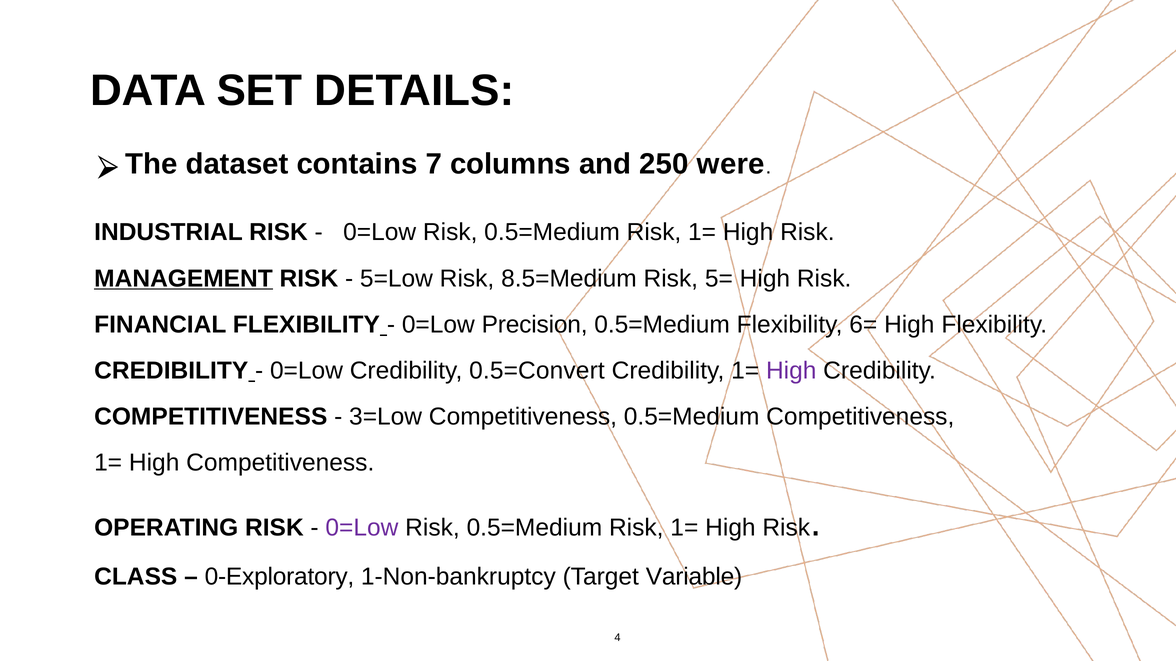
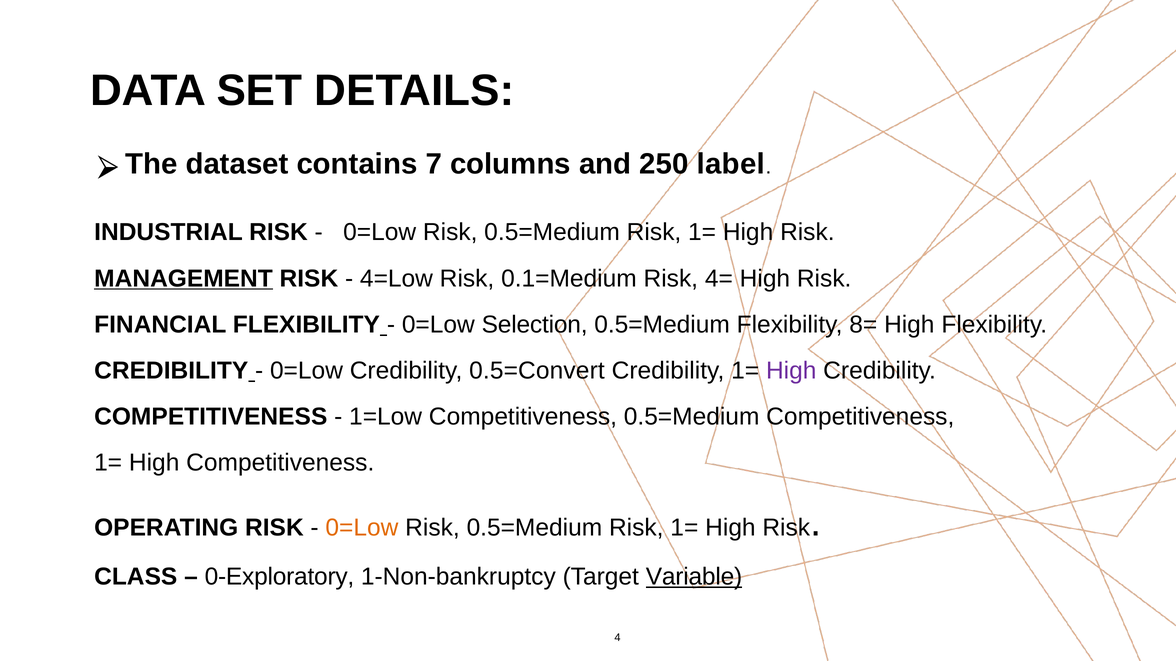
were: were -> label
5=Low: 5=Low -> 4=Low
8.5=Medium: 8.5=Medium -> 0.1=Medium
5=: 5= -> 4=
Precision: Precision -> Selection
6=: 6= -> 8=
3=Low: 3=Low -> 1=Low
0=Low at (362, 528) colour: purple -> orange
Variable underline: none -> present
